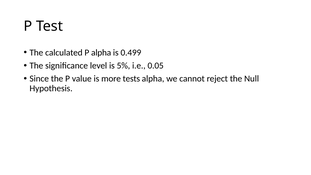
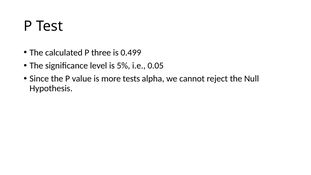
P alpha: alpha -> three
